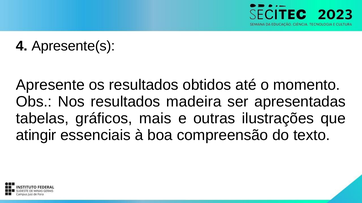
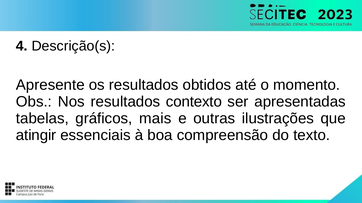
Apresente(s: Apresente(s -> Descrição(s
madeira: madeira -> contexto
